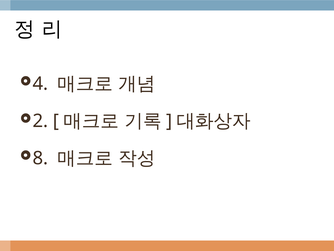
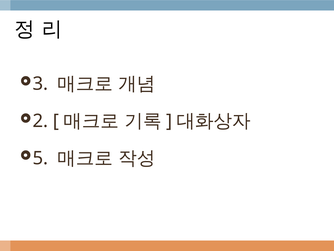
4: 4 -> 3
8: 8 -> 5
